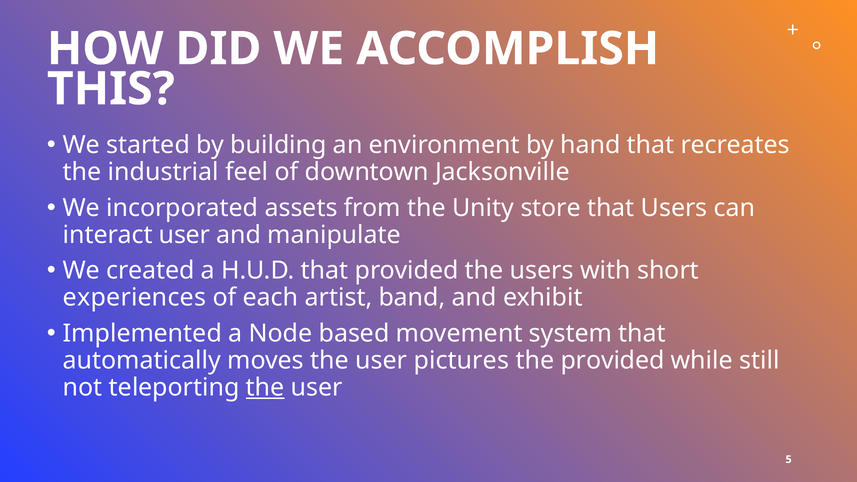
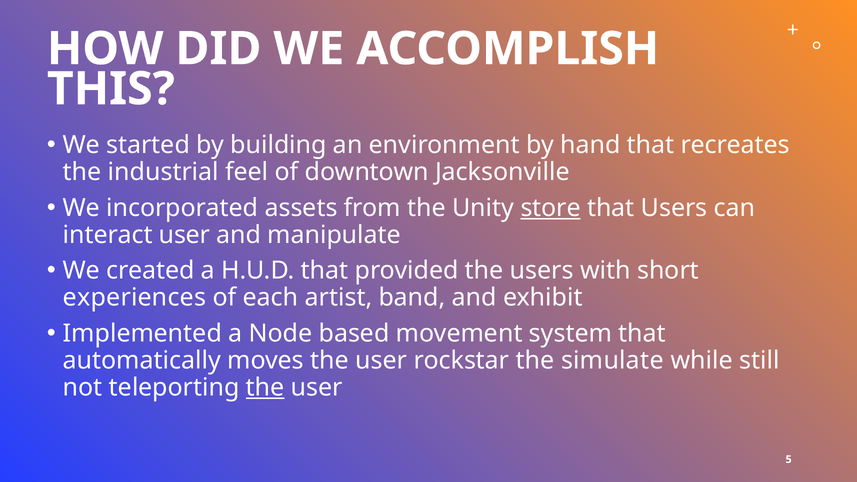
store underline: none -> present
pictures: pictures -> rockstar
the provided: provided -> simulate
